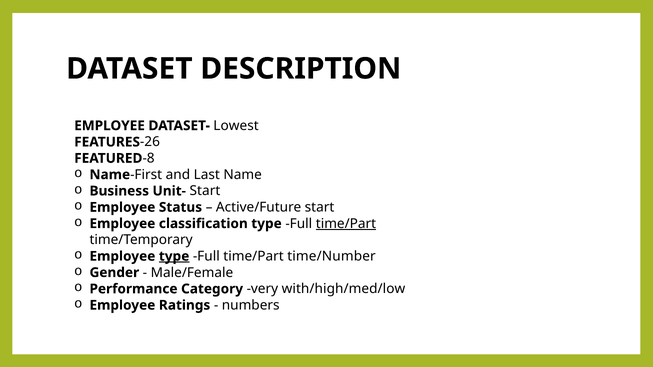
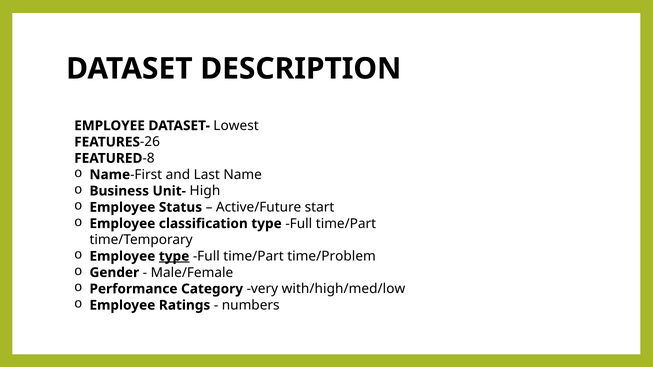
Unit- Start: Start -> High
time/Part at (346, 224) underline: present -> none
time/Number: time/Number -> time/Problem
